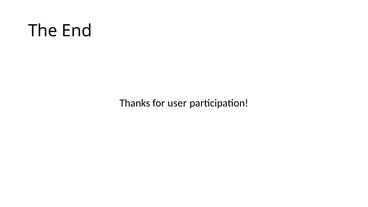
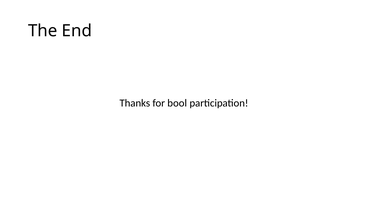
user: user -> bool
